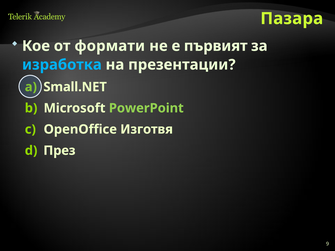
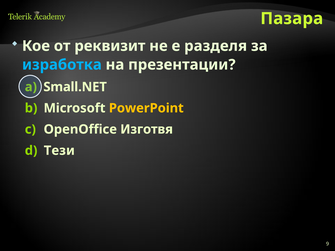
формати: формати -> реквизит
първият: първият -> разделя
PowerPoint colour: light green -> yellow
През: През -> Тези
